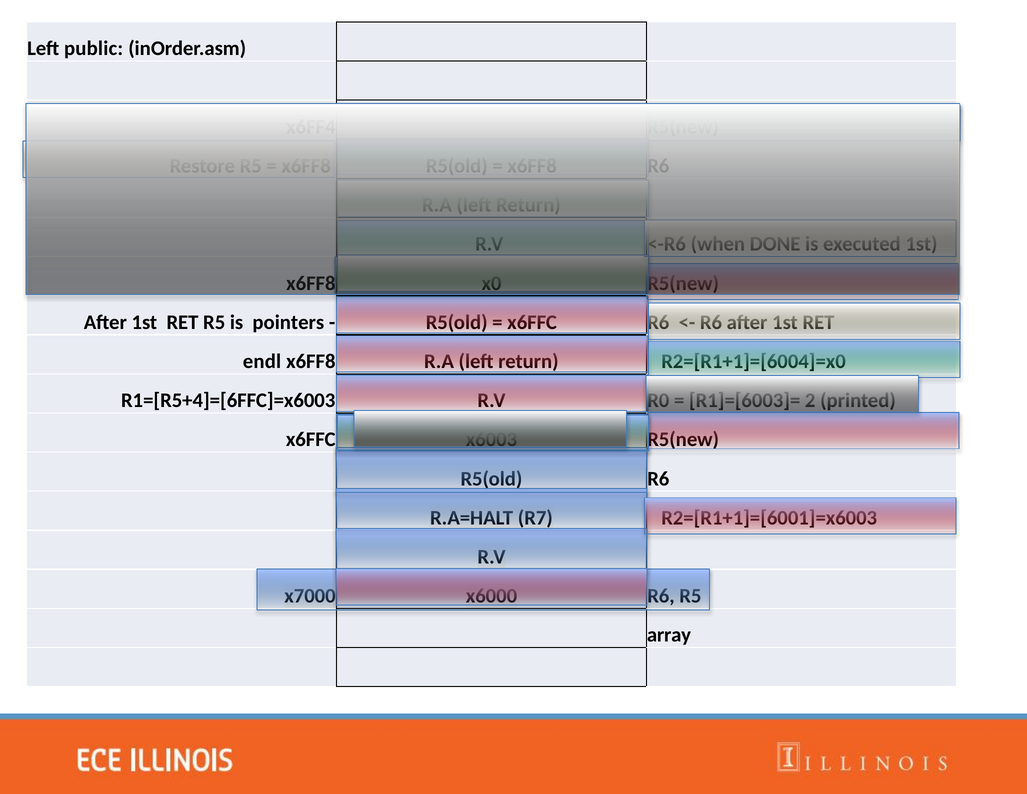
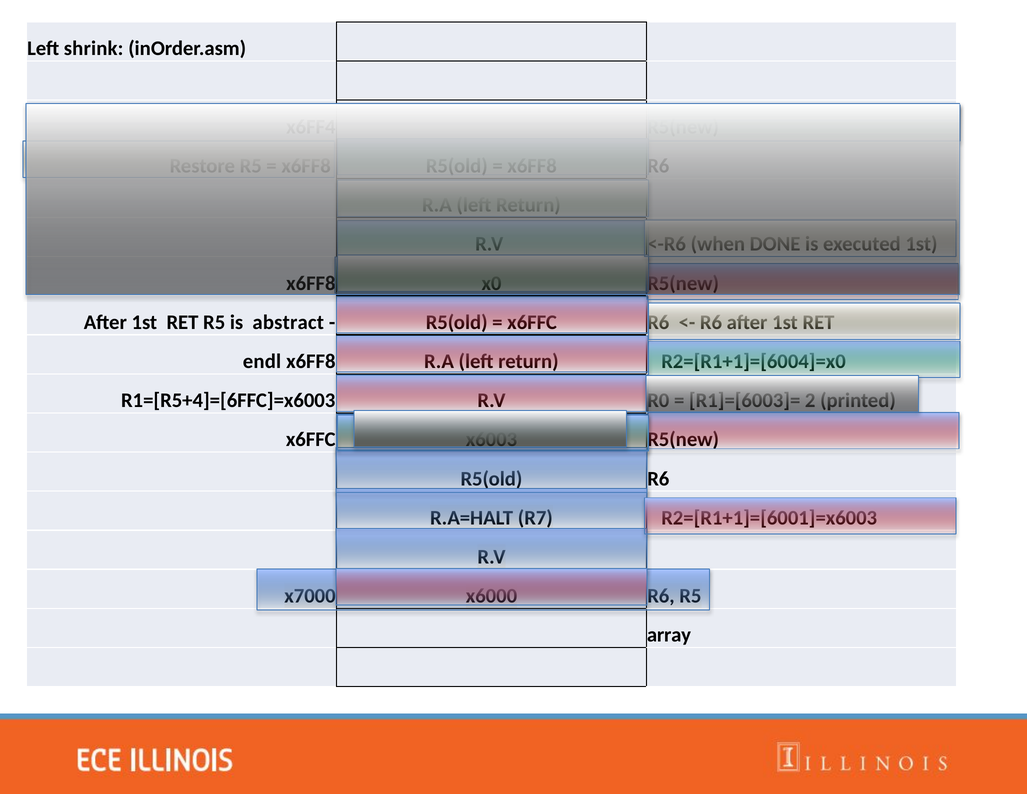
public: public -> shrink
pointers: pointers -> abstract
